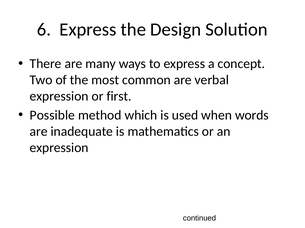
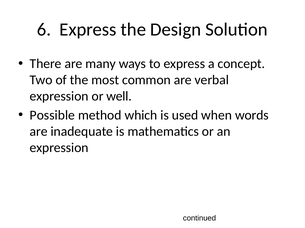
first: first -> well
